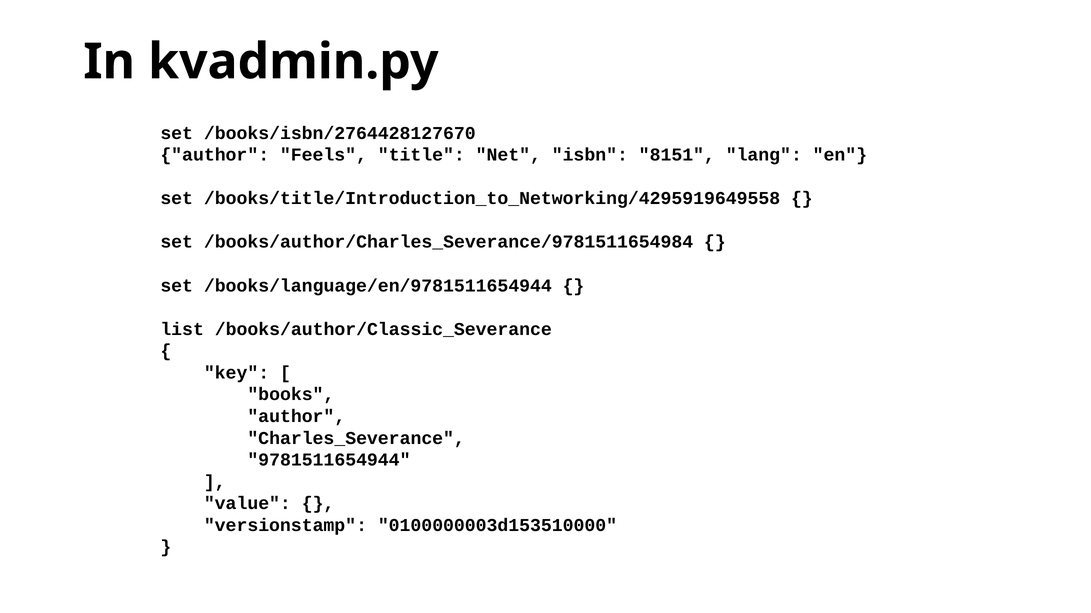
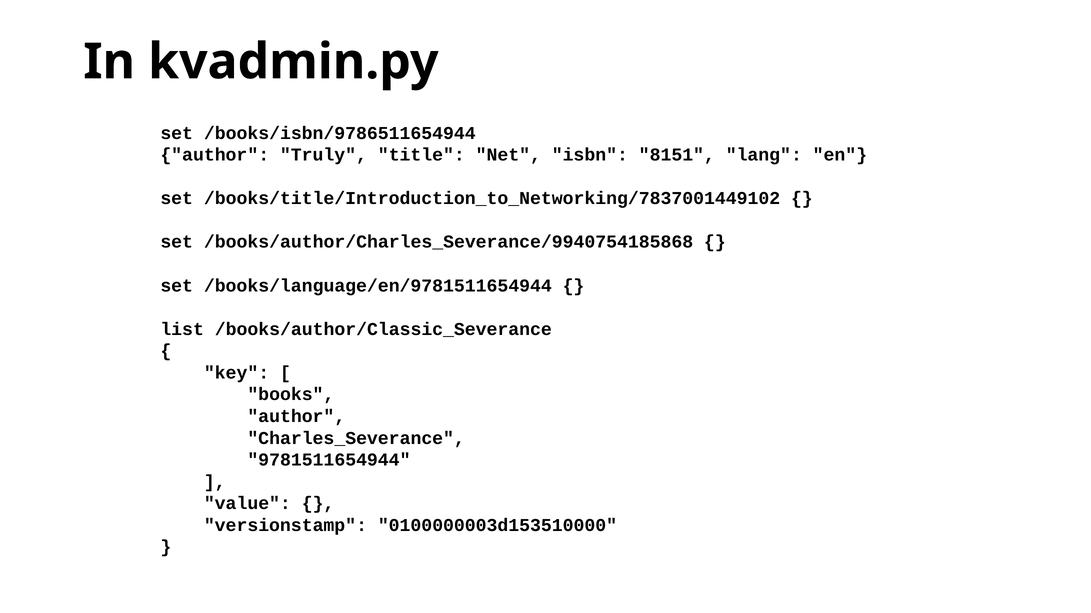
/books/isbn/2764428127670: /books/isbn/2764428127670 -> /books/isbn/9786511654944
Feels: Feels -> Truly
/books/title/Introduction_to_Networking/4295919649558: /books/title/Introduction_to_Networking/4295919649558 -> /books/title/Introduction_to_Networking/7837001449102
/books/author/Charles_Severance/9781511654984: /books/author/Charles_Severance/9781511654984 -> /books/author/Charles_Severance/9940754185868
